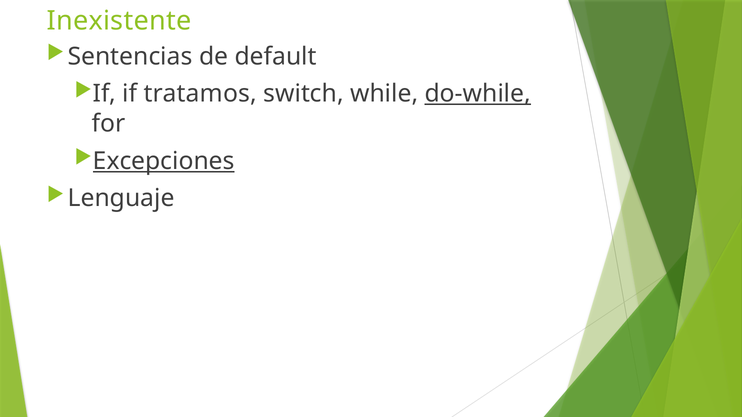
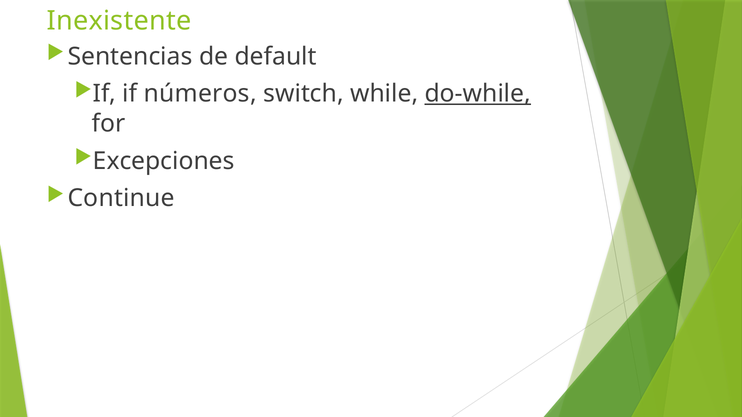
tratamos: tratamos -> números
Excepciones underline: present -> none
Lenguaje: Lenguaje -> Continue
